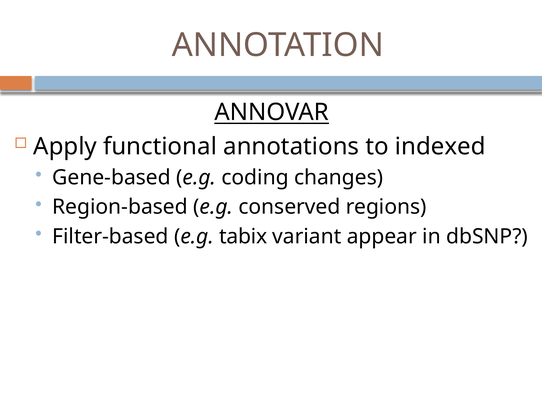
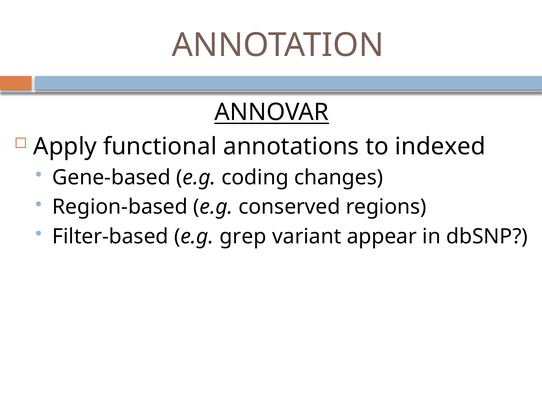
tabix: tabix -> grep
